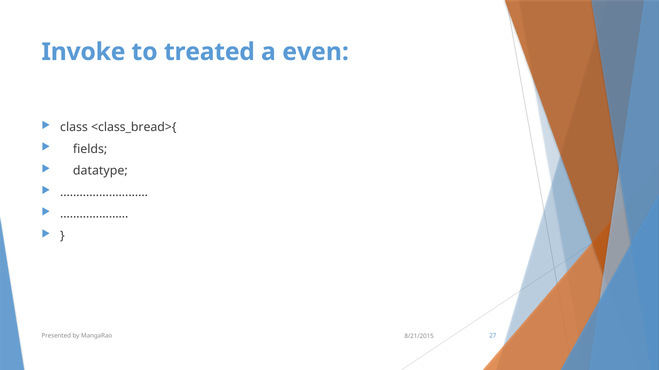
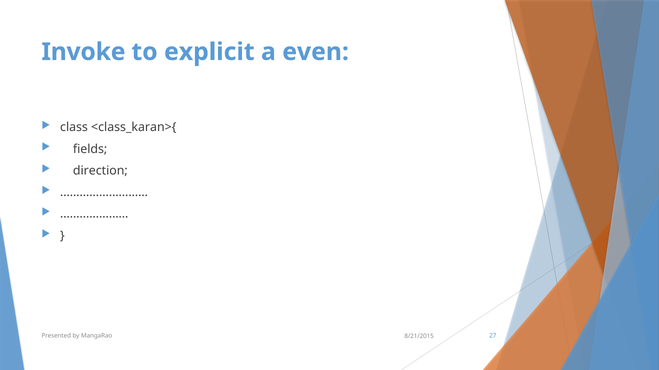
treated: treated -> explicit
<class_bread>{: <class_bread>{ -> <class_karan>{
datatype: datatype -> direction
